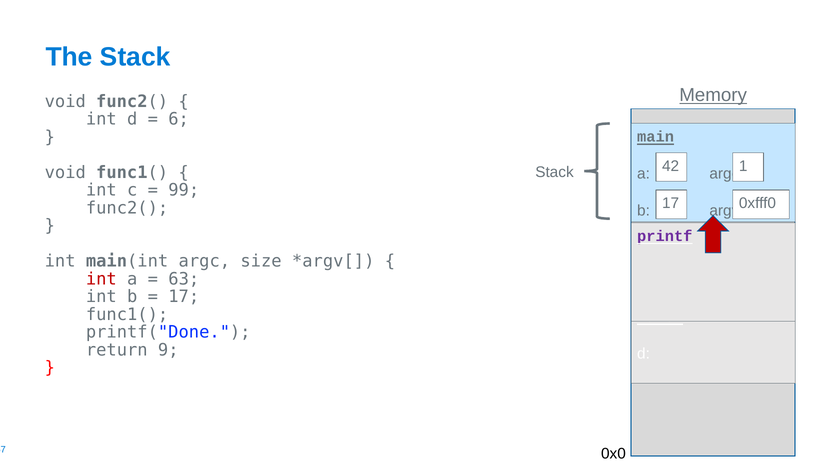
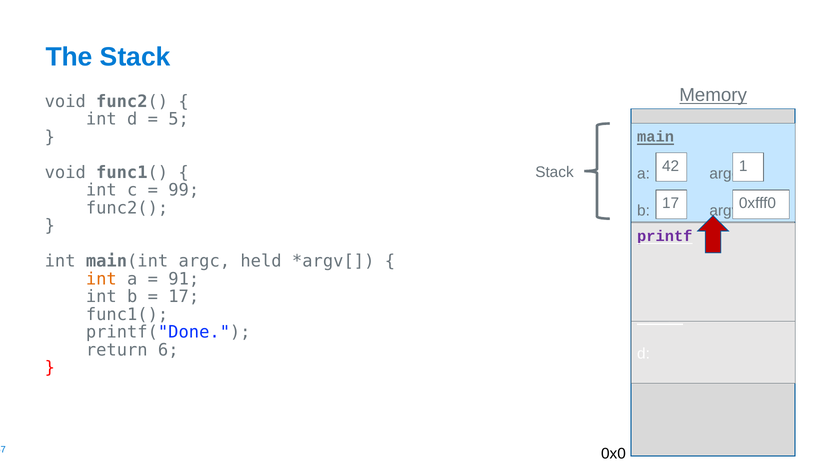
6: 6 -> 5
size: size -> held
int at (101, 279) colour: red -> orange
63: 63 -> 91
9: 9 -> 6
